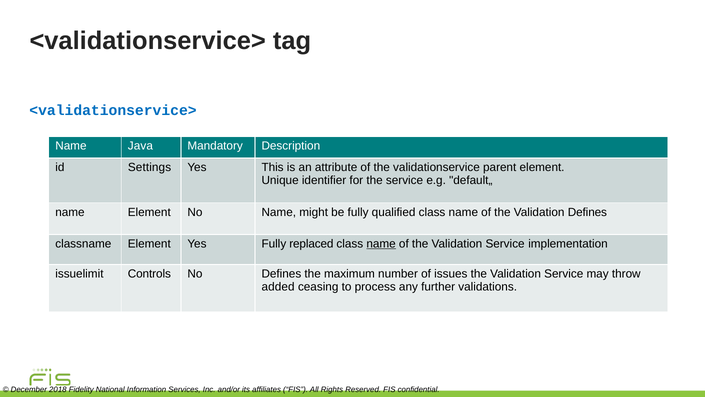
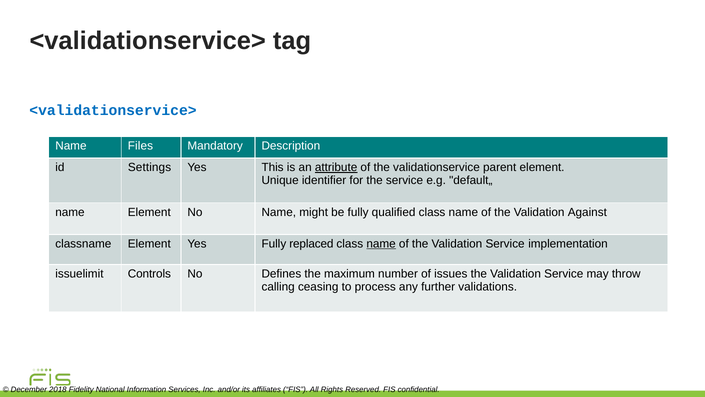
Java: Java -> Files
attribute underline: none -> present
Validation Defines: Defines -> Against
added: added -> calling
